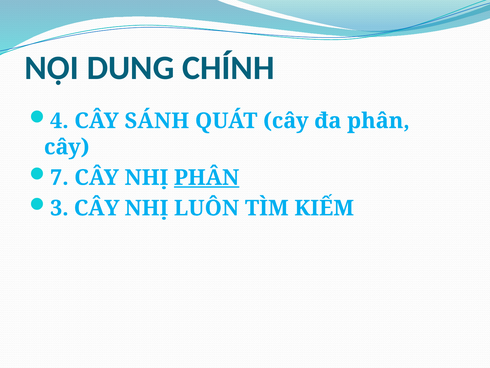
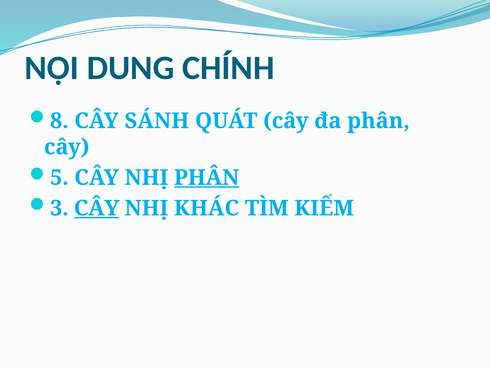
4: 4 -> 8
7: 7 -> 5
CÂY at (97, 208) underline: none -> present
LUÔN: LUÔN -> KHÁC
